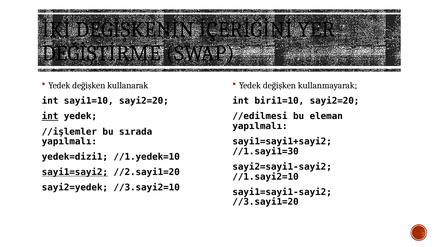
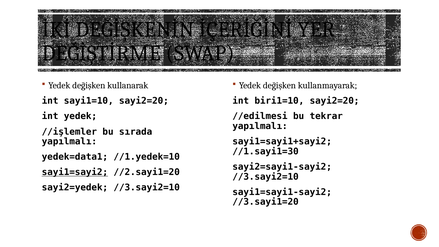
int at (50, 116) underline: present -> none
eleman: eleman -> tekrar
yedek=dizi1: yedek=dizi1 -> yedek=data1
//1.sayi2=10 at (266, 177): //1.sayi2=10 -> //3.sayi2=10
